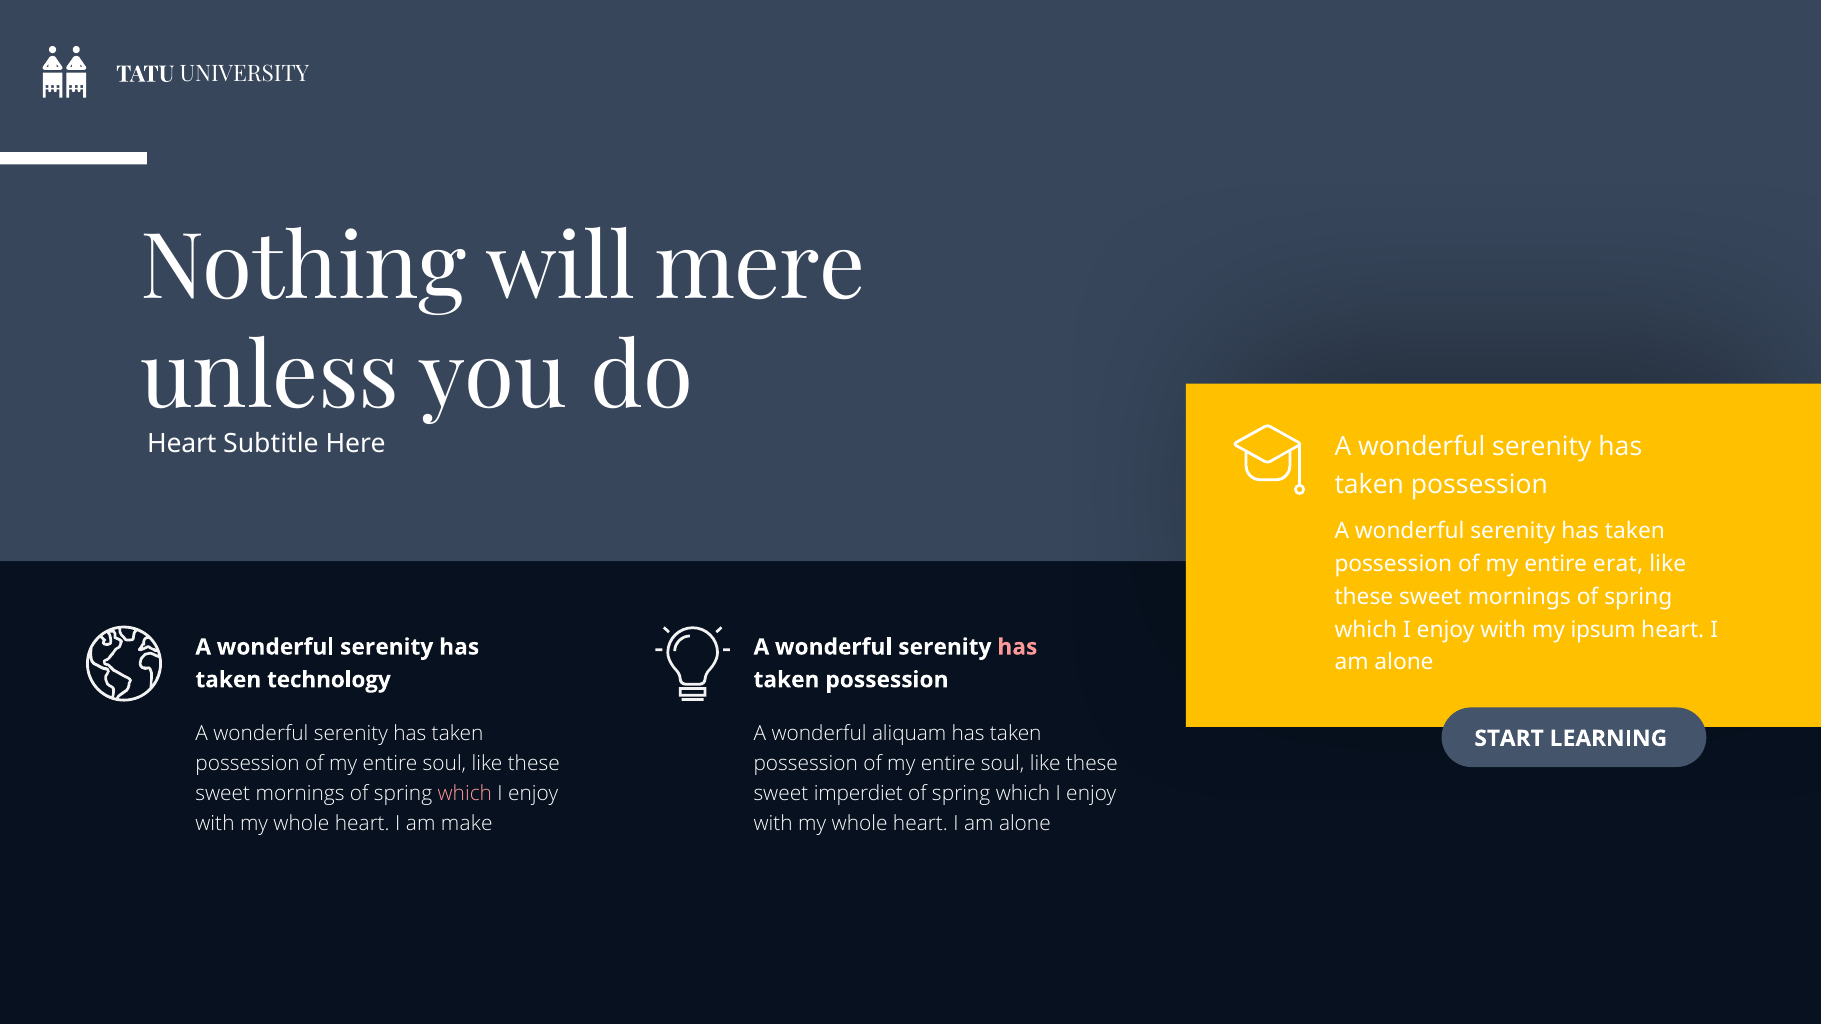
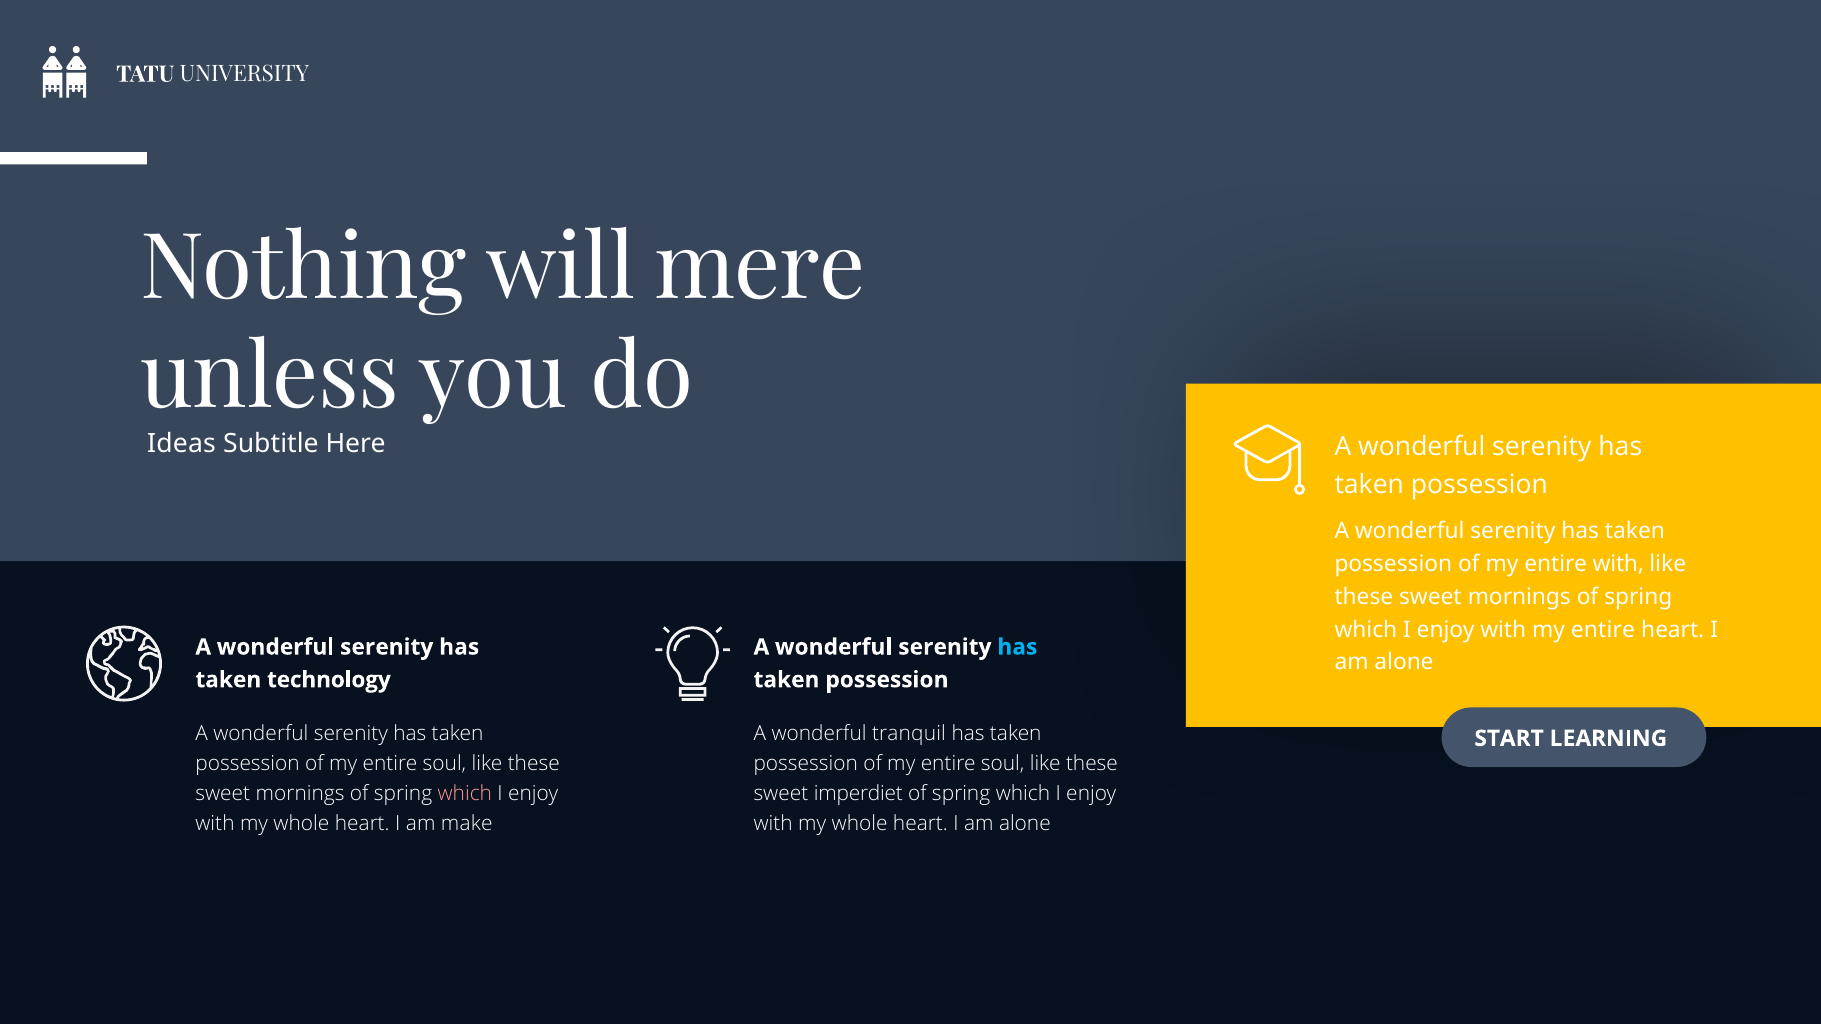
Heart at (182, 443): Heart -> Ideas
entire erat: erat -> with
with my ipsum: ipsum -> entire
has at (1017, 647) colour: pink -> light blue
aliquam: aliquam -> tranquil
